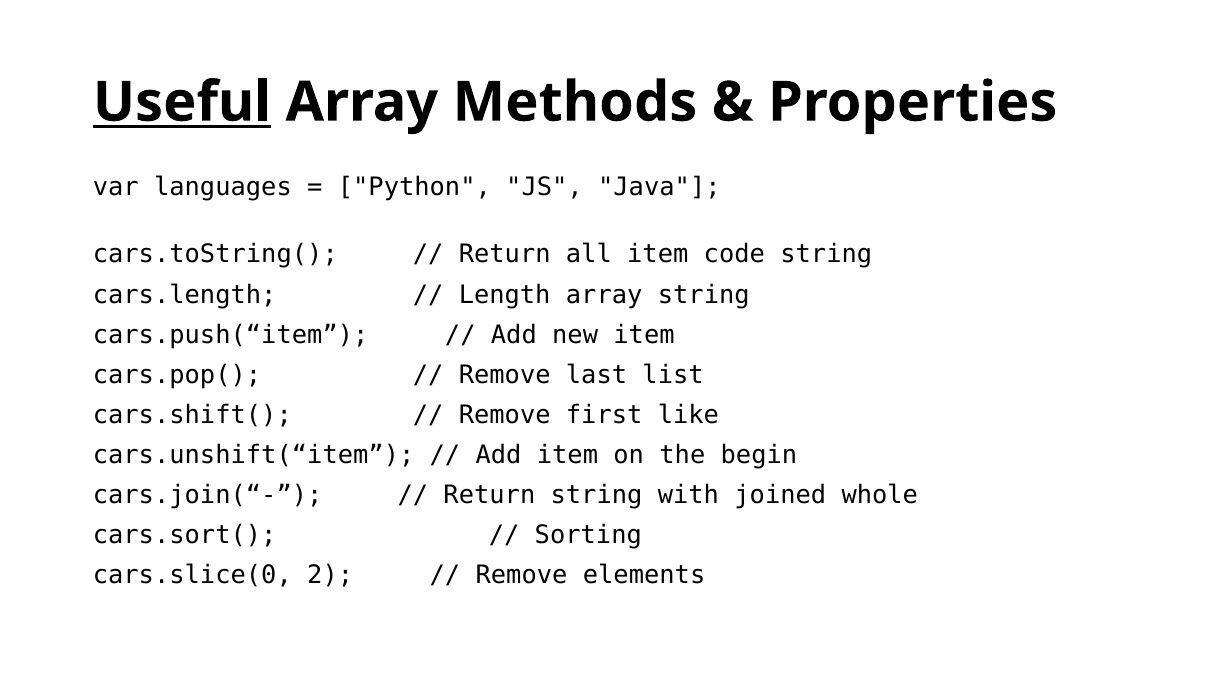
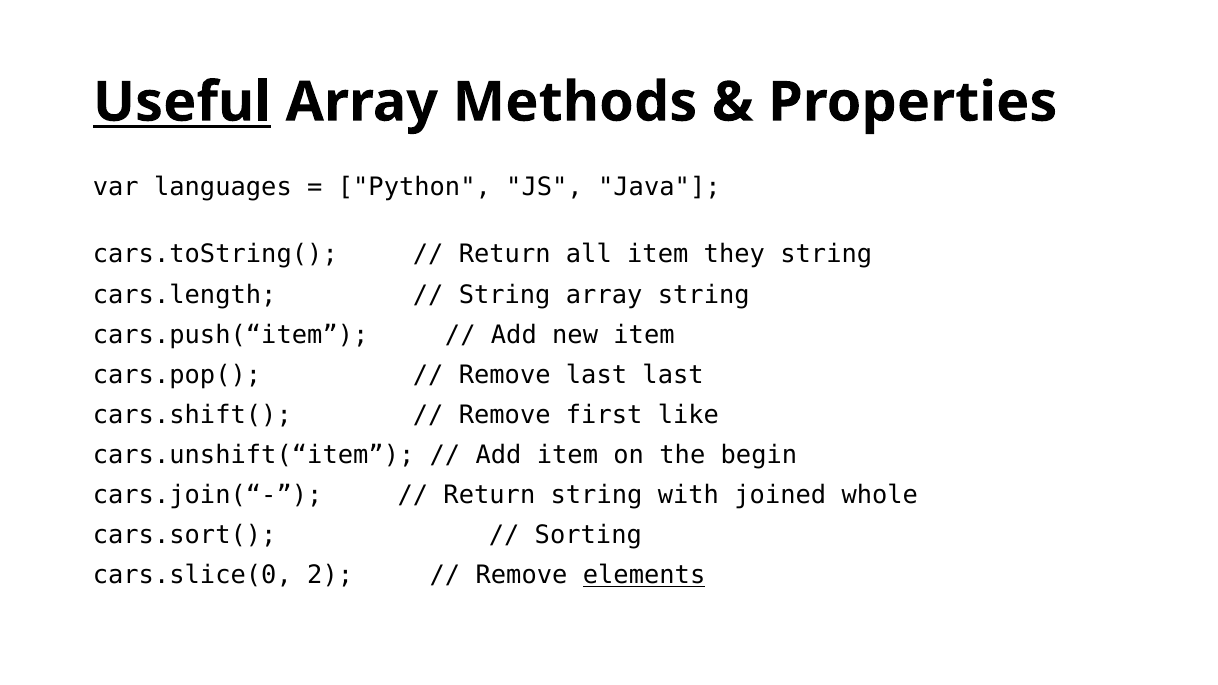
code: code -> they
Length at (505, 295): Length -> String
last list: list -> last
elements underline: none -> present
